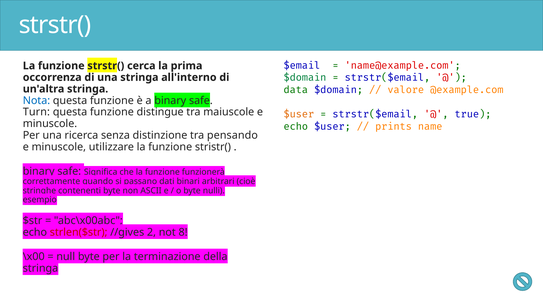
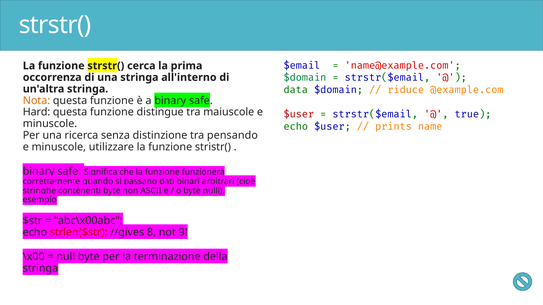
valore: valore -> riduce
Nota colour: blue -> orange
Turn: Turn -> Hard
$user at (299, 114) colour: orange -> red
2: 2 -> 8
8: 8 -> 9
